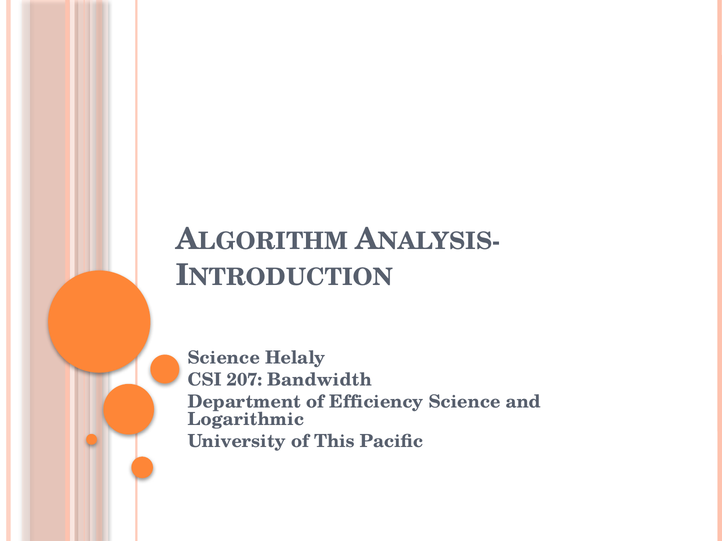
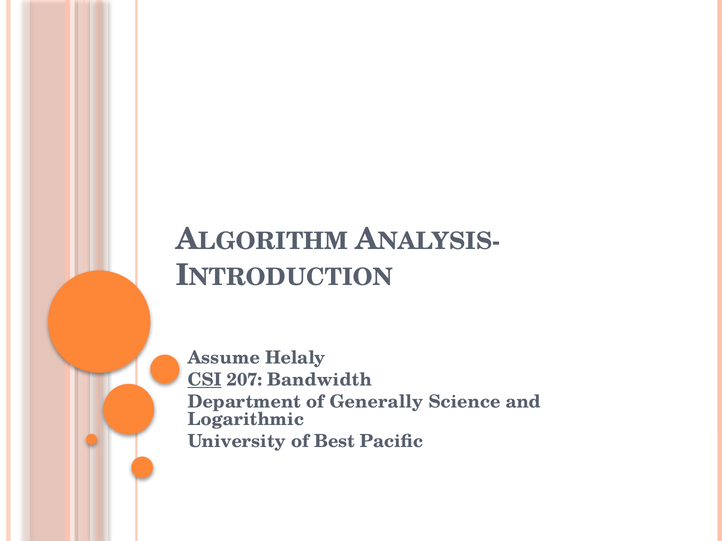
Science at (224, 358): Science -> Assume
CSI underline: none -> present
Efficiency: Efficiency -> Generally
This: This -> Best
